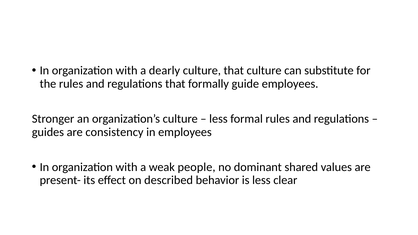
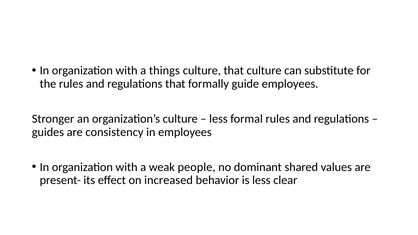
dearly: dearly -> things
described: described -> increased
